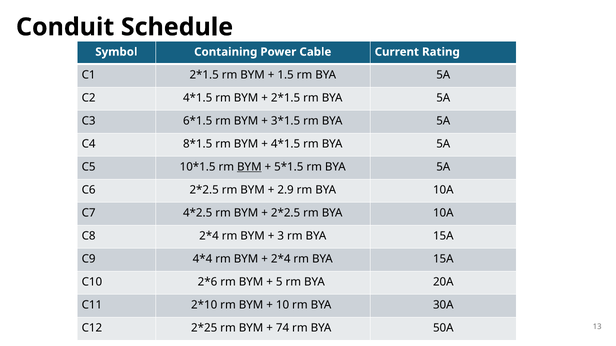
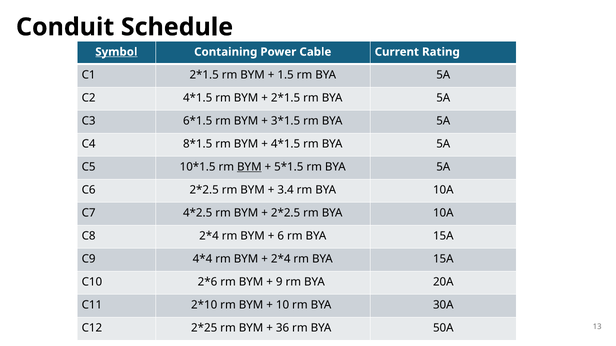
Symbol underline: none -> present
2.9: 2.9 -> 3.4
3: 3 -> 6
5: 5 -> 9
74: 74 -> 36
